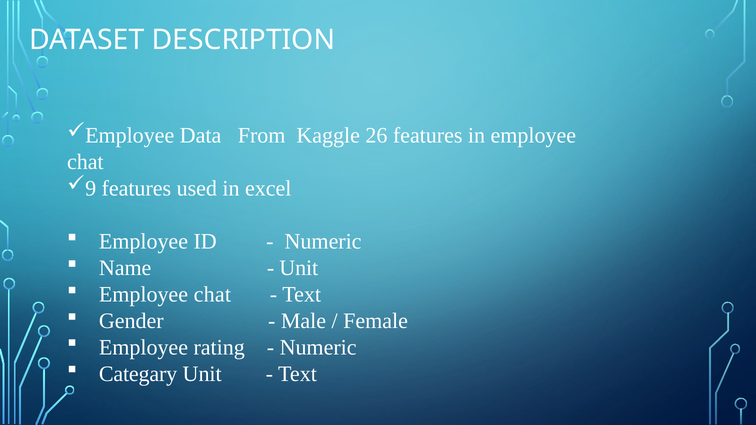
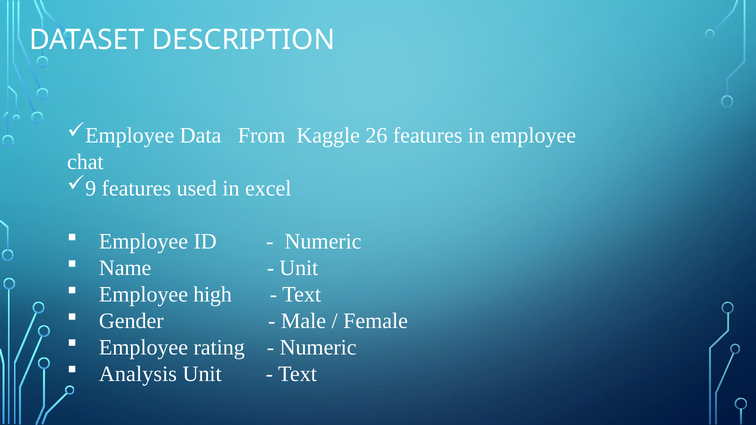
chat at (212, 295): chat -> high
Categary: Categary -> Analysis
